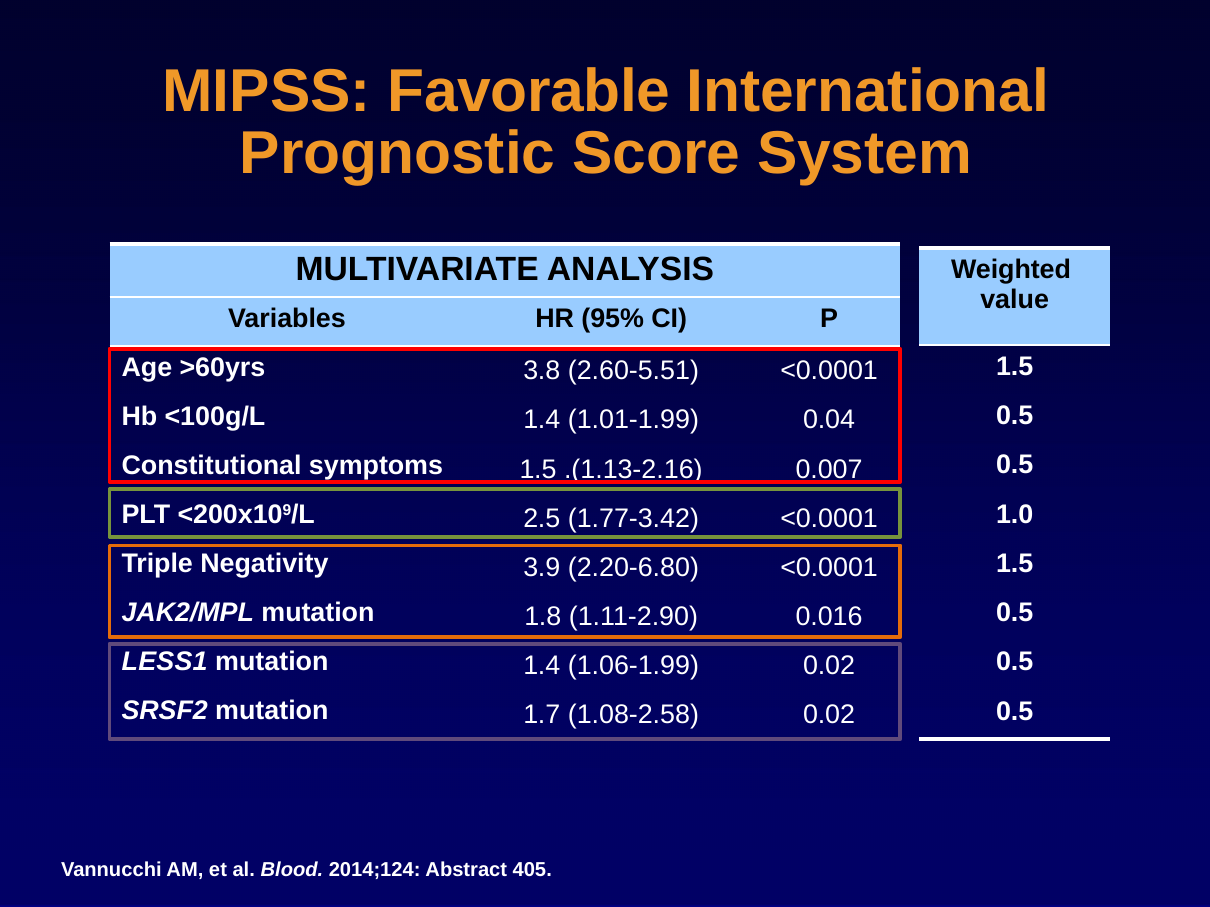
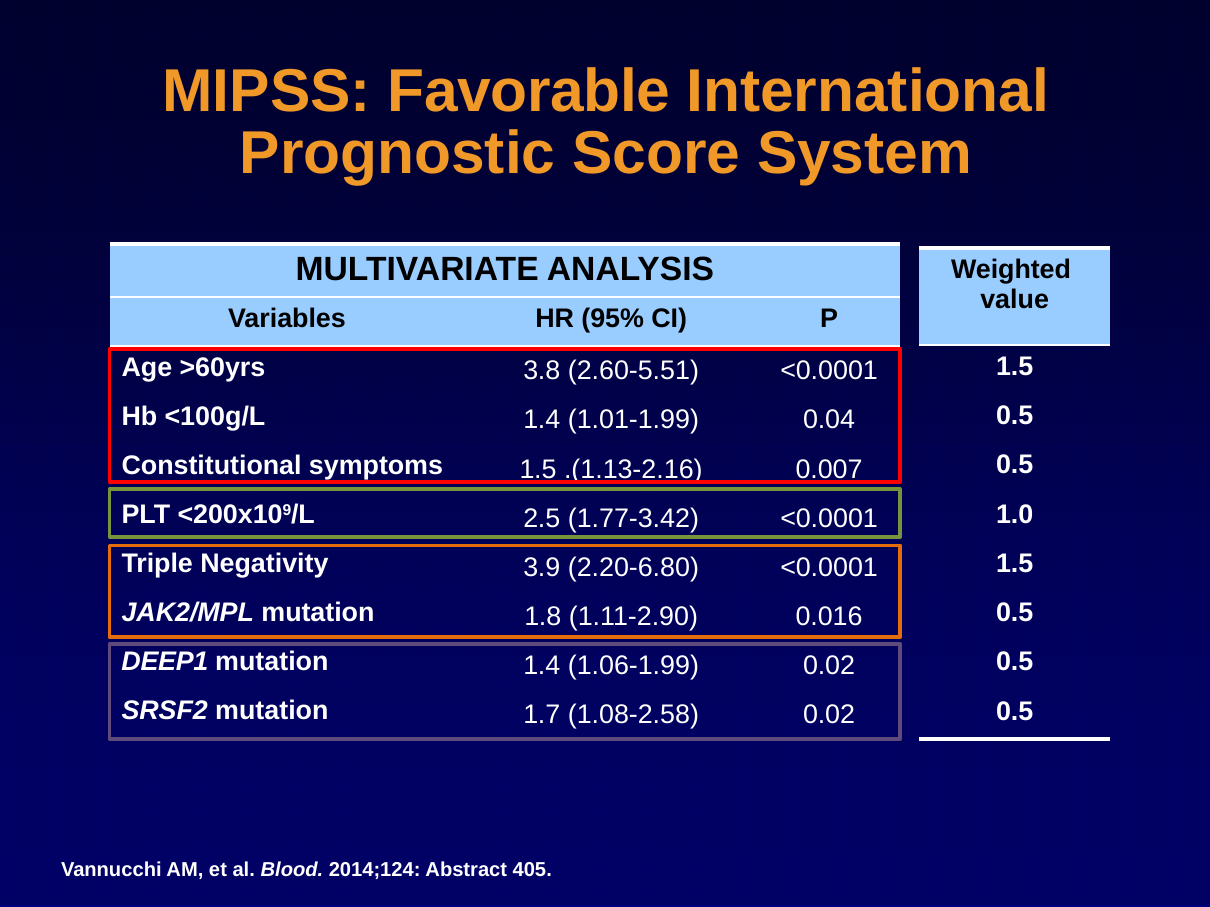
LESS1: LESS1 -> DEEP1
